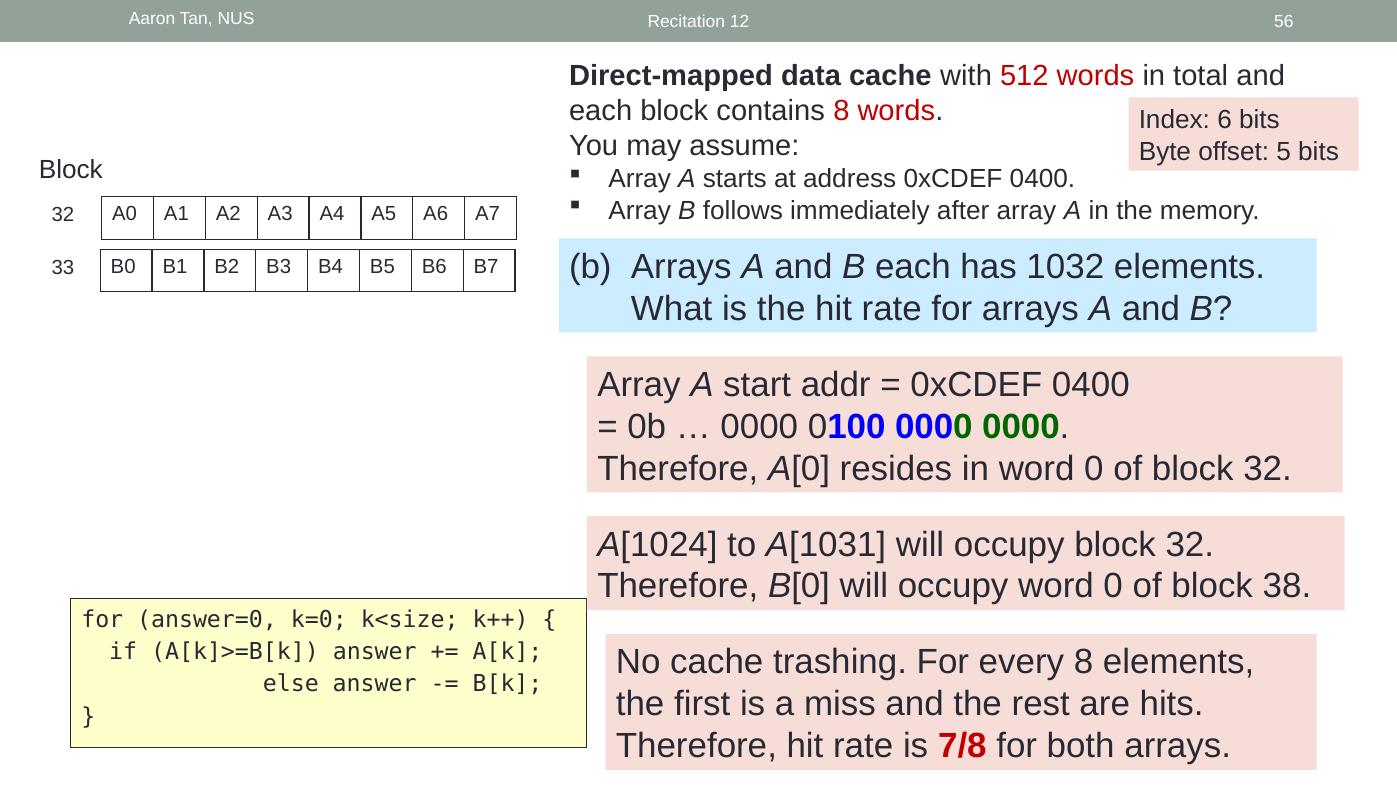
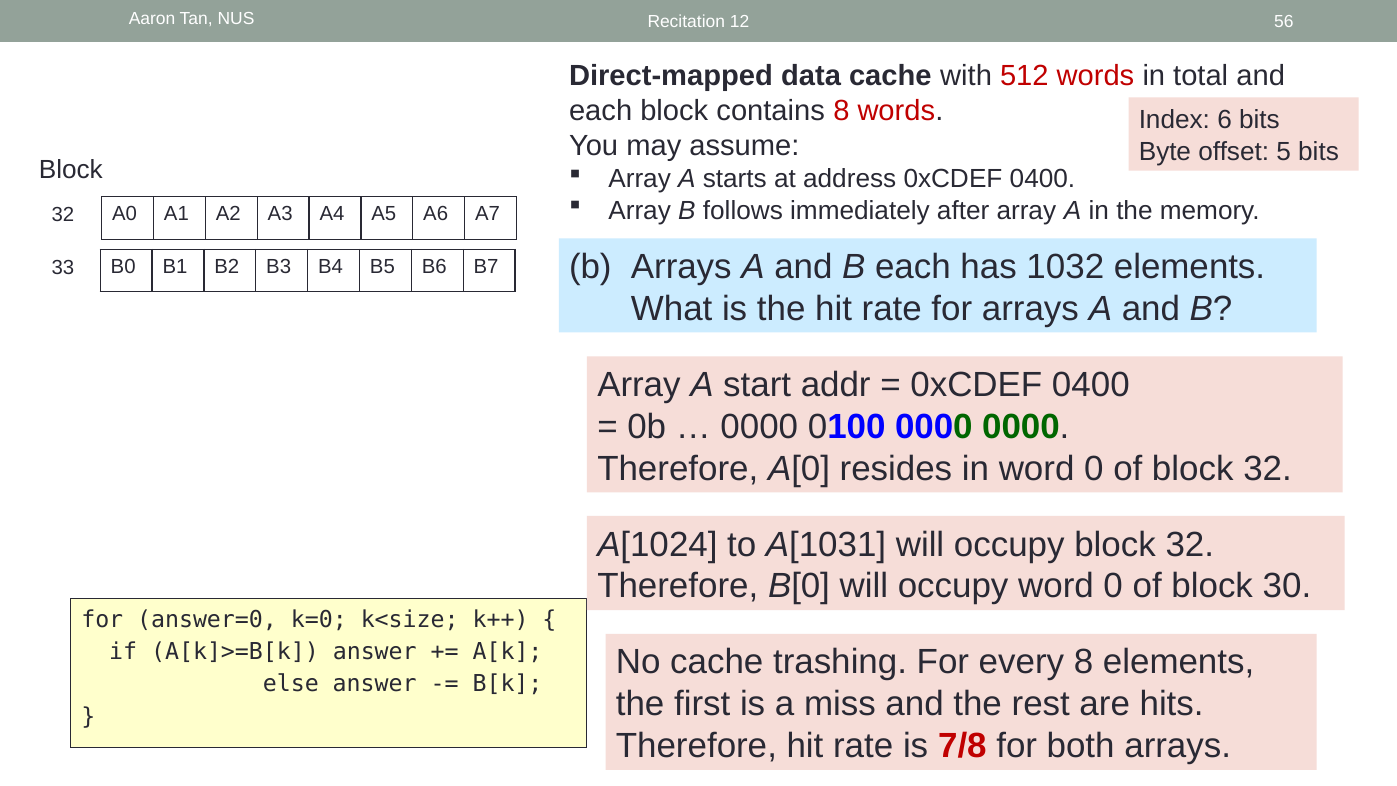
38: 38 -> 30
